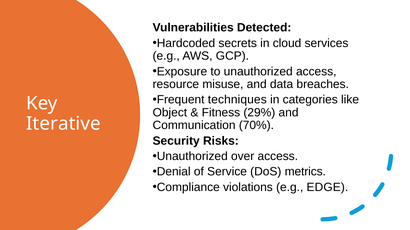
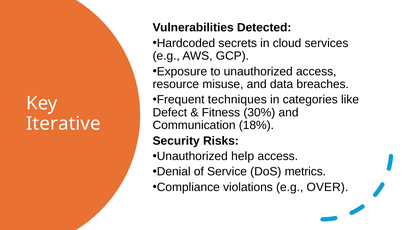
Object: Object -> Defect
29%: 29% -> 30%
70%: 70% -> 18%
over: over -> help
EDGE: EDGE -> OVER
